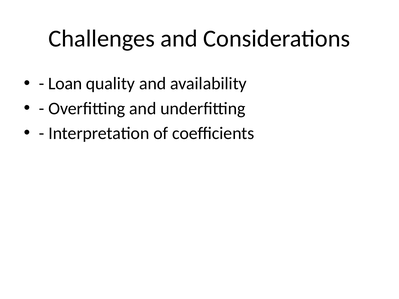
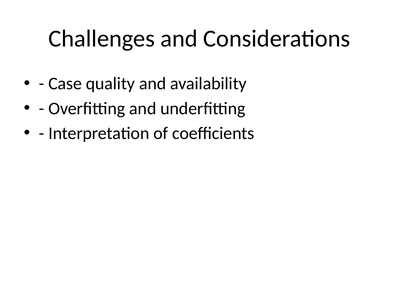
Loan: Loan -> Case
